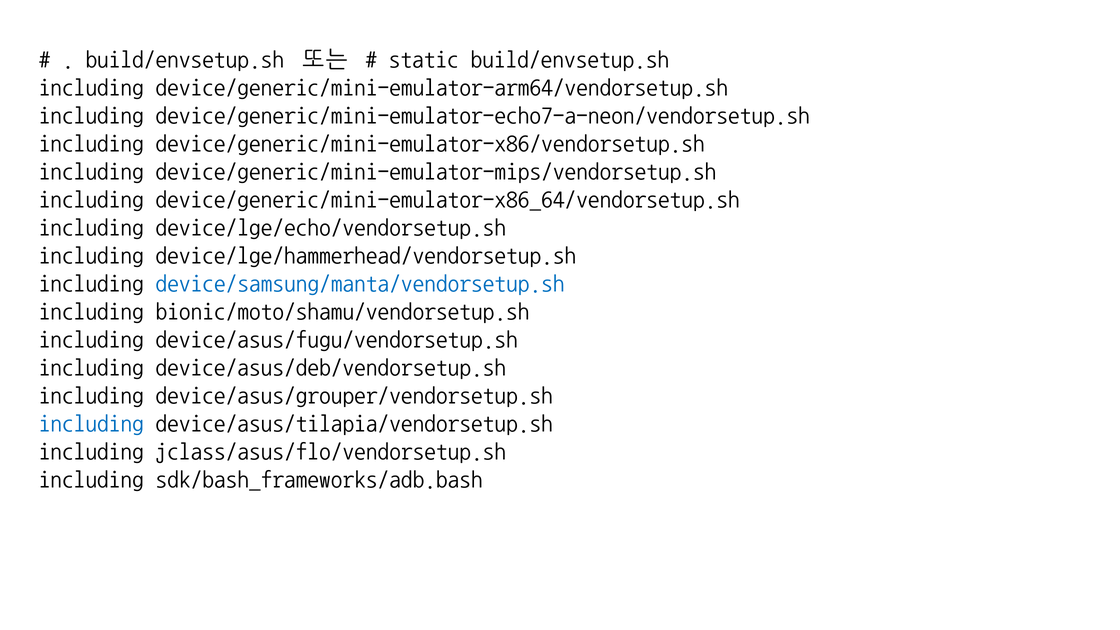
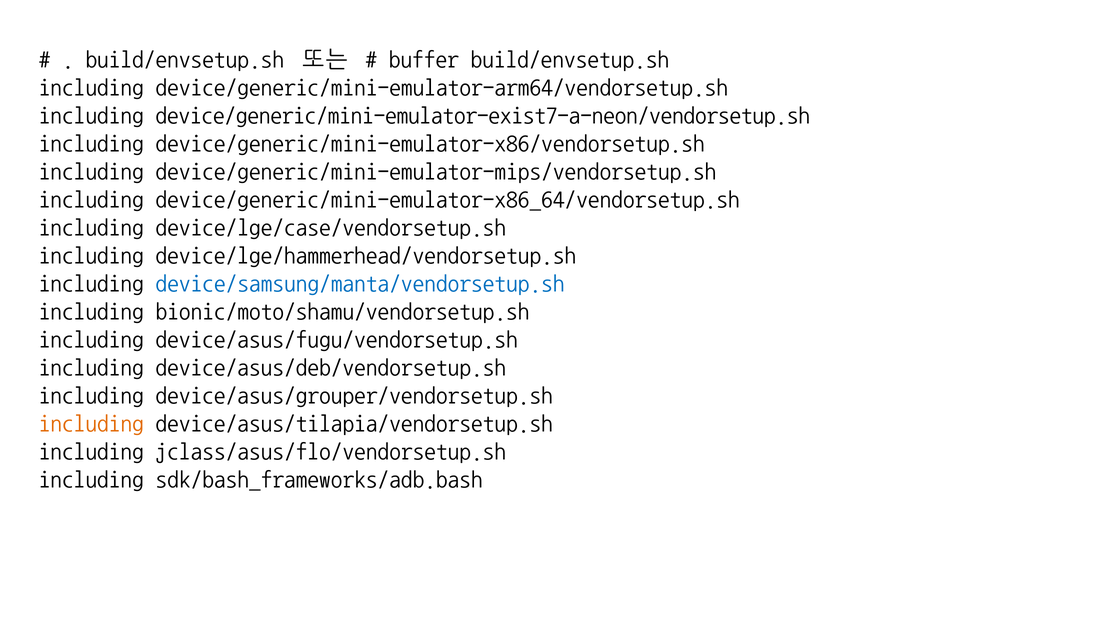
static: static -> buffer
device/generic/mini-emulator-echo7-a-neon/vendorsetup.sh: device/generic/mini-emulator-echo7-a-neon/vendorsetup.sh -> device/generic/mini-emulator-exist7-a-neon/vendorsetup.sh
device/lge/echo/vendorsetup.sh: device/lge/echo/vendorsetup.sh -> device/lge/case/vendorsetup.sh
including at (91, 423) colour: blue -> orange
